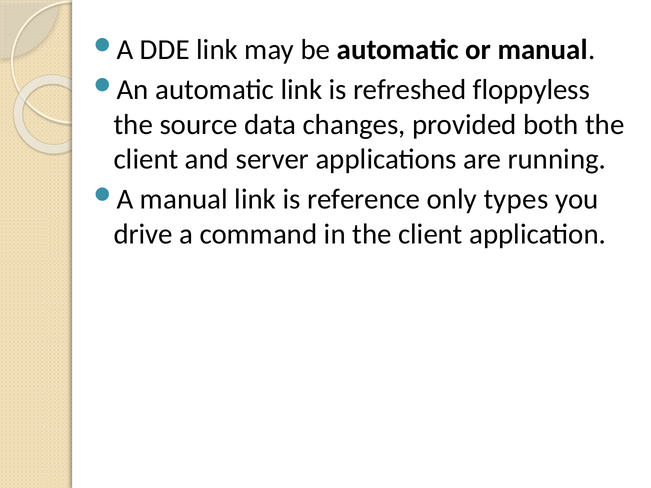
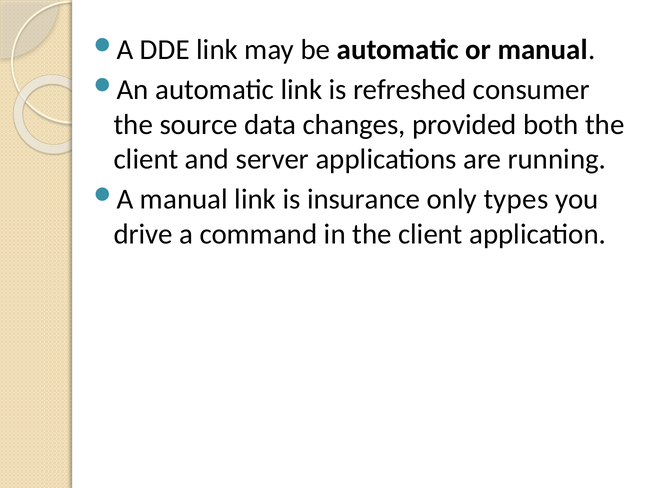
floppyless: floppyless -> consumer
reference: reference -> insurance
